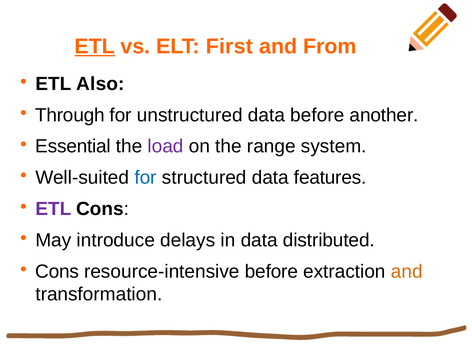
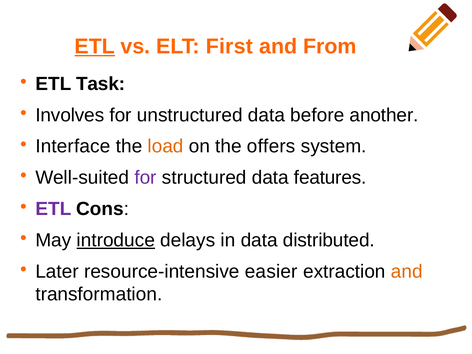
Also: Also -> Task
Through: Through -> Involves
Essential: Essential -> Interface
load colour: purple -> orange
range: range -> offers
for at (146, 178) colour: blue -> purple
introduce underline: none -> present
Cons at (57, 271): Cons -> Later
resource-intensive before: before -> easier
